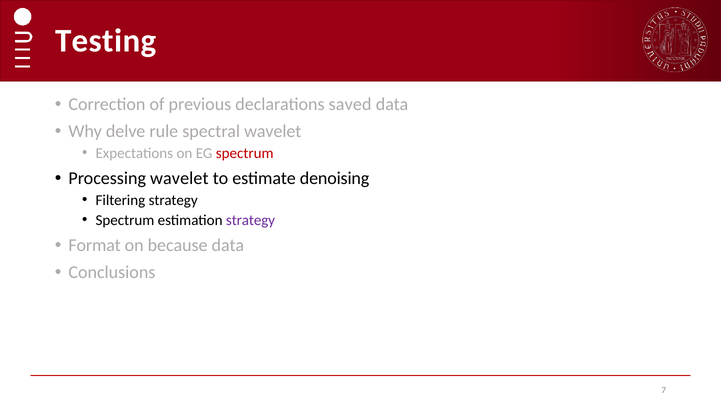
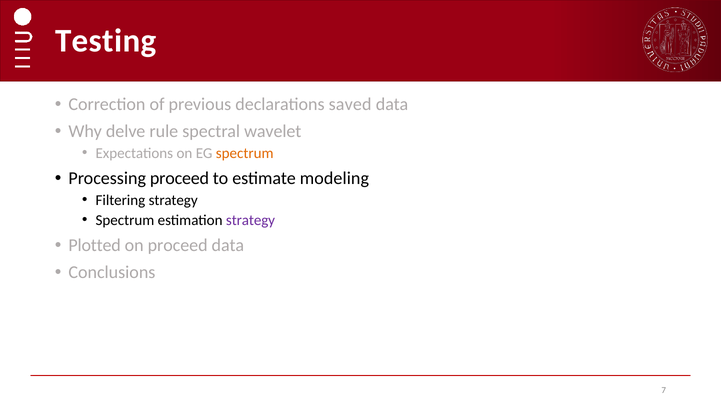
spectrum at (245, 153) colour: red -> orange
Processing wavelet: wavelet -> proceed
denoising: denoising -> modeling
Format: Format -> Plotted
on because: because -> proceed
